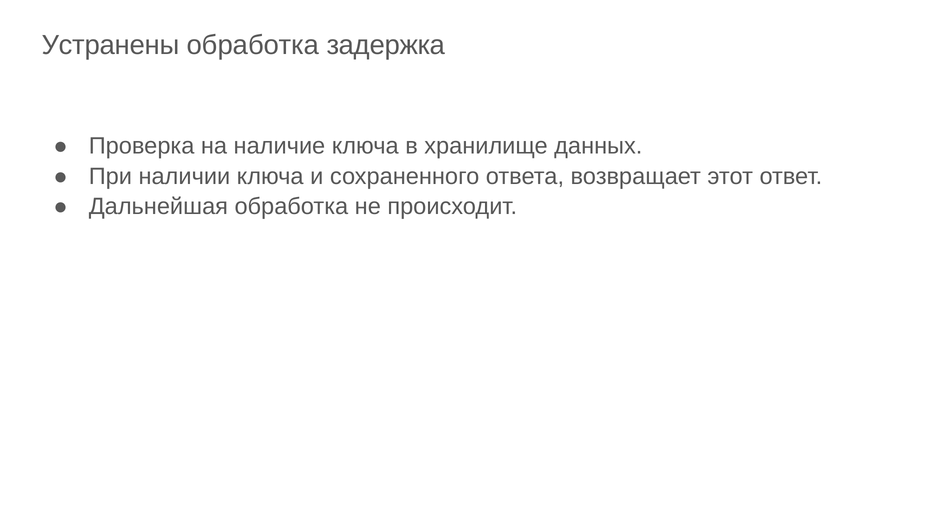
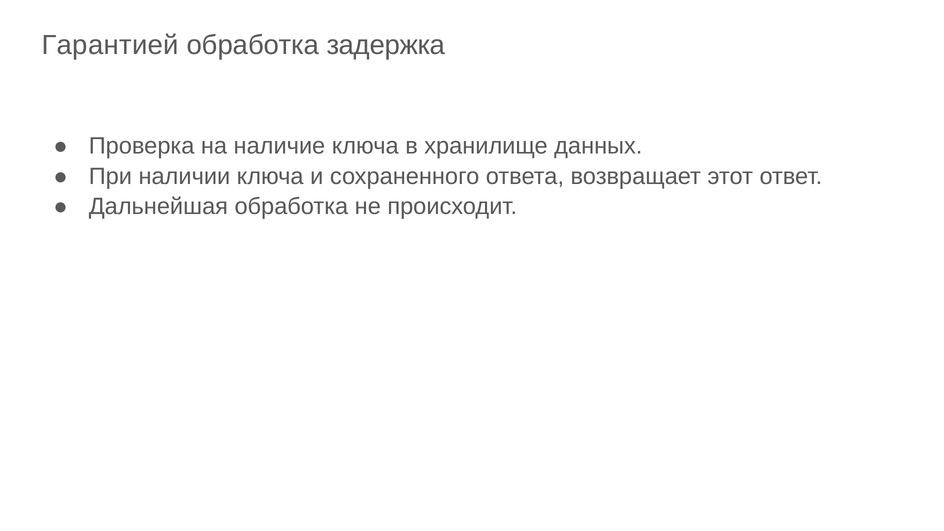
Устранены: Устранены -> Гарантией
